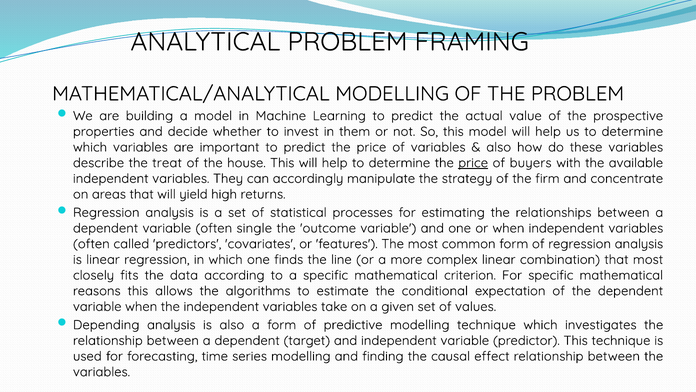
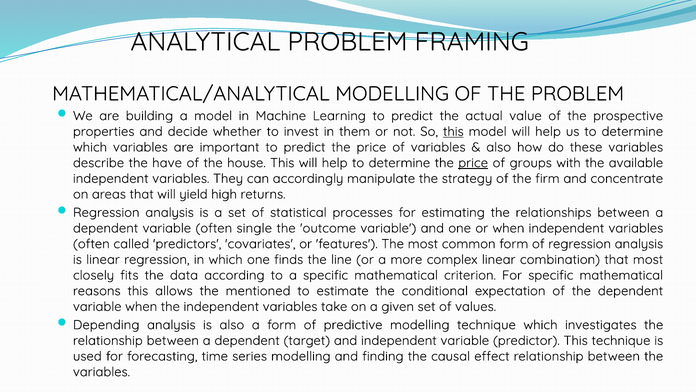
this at (453, 131) underline: none -> present
treat: treat -> have
buyers: buyers -> groups
algorithms: algorithms -> mentioned
